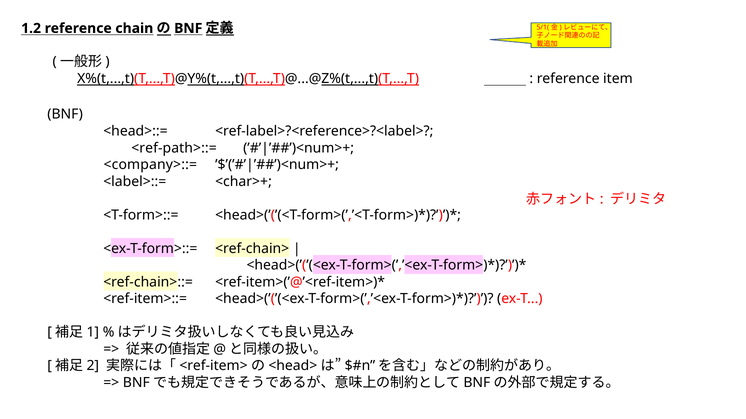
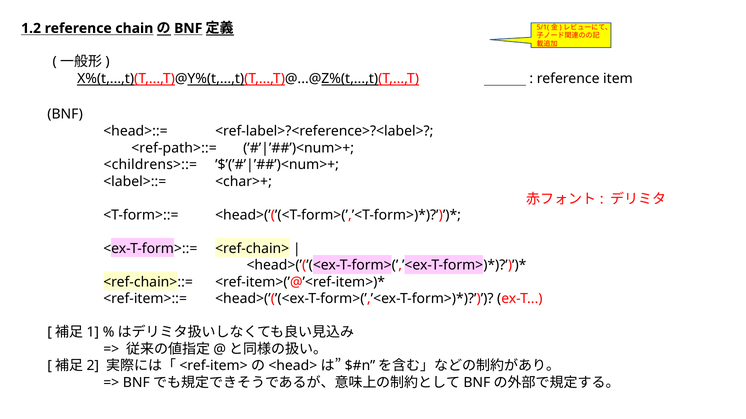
<company>::=: <company>::= -> <childrens>::=
